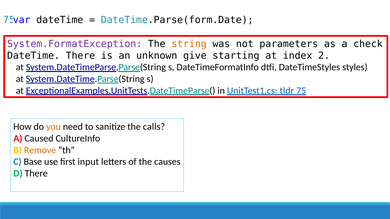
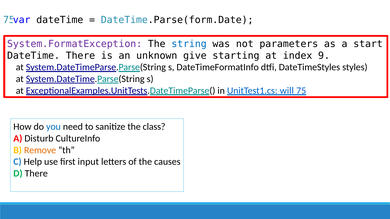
string colour: orange -> blue
check: check -> start
2: 2 -> 9
tldr: tldr -> will
you colour: orange -> blue
calls: calls -> class
Caused: Caused -> Disturb
Base: Base -> Help
